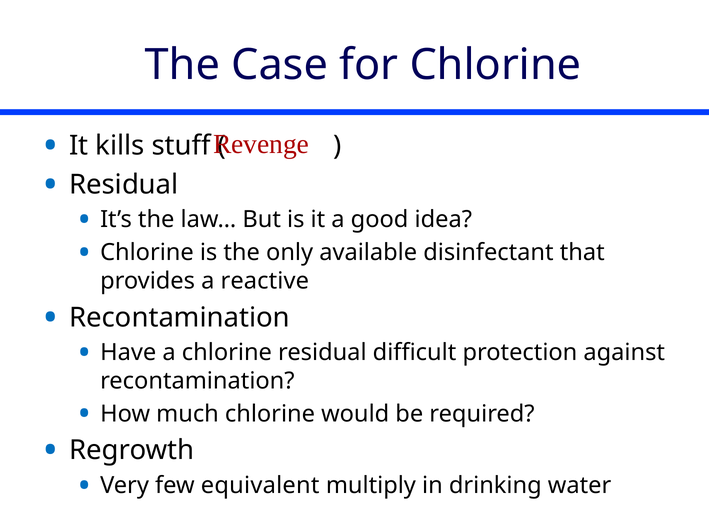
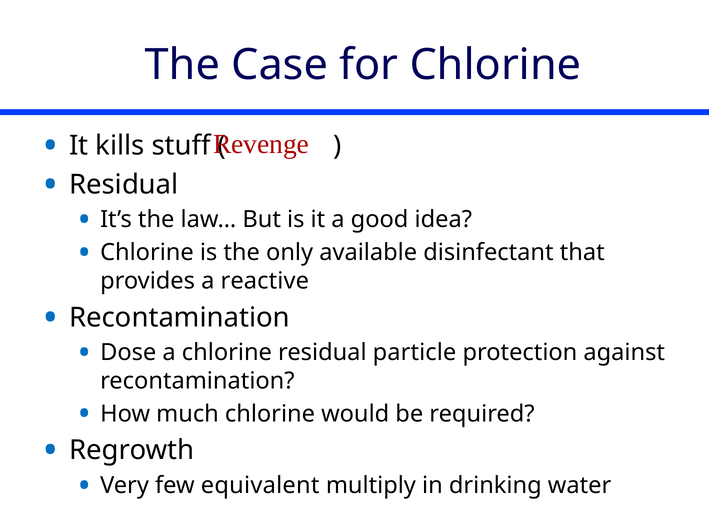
Have: Have -> Dose
difficult: difficult -> particle
